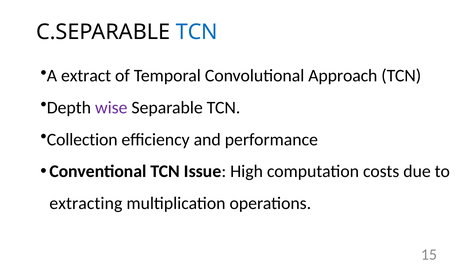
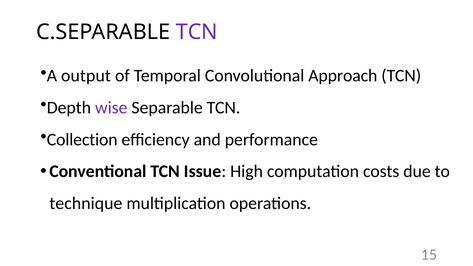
TCN at (197, 32) colour: blue -> purple
extract: extract -> output
extracting: extracting -> technique
